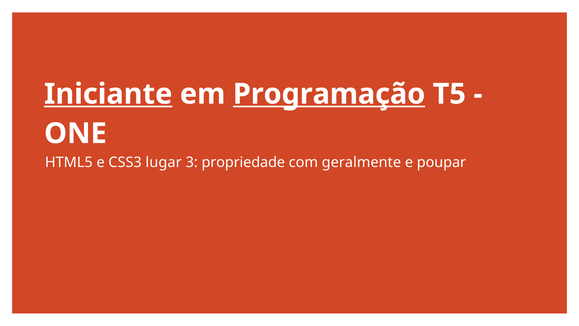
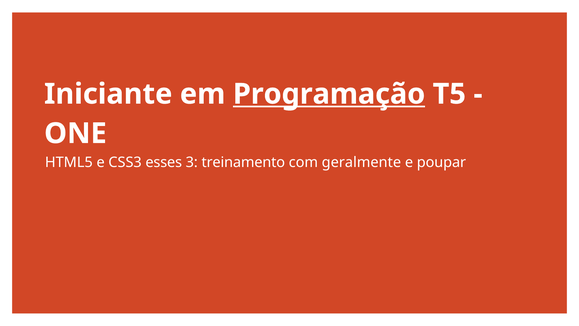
Iniciante underline: present -> none
lugar: lugar -> esses
propriedade: propriedade -> treinamento
